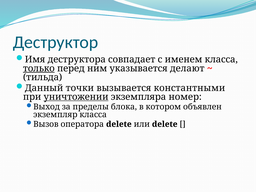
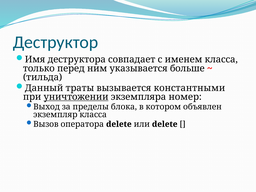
только underline: present -> none
делают: делают -> больше
точки: точки -> траты
